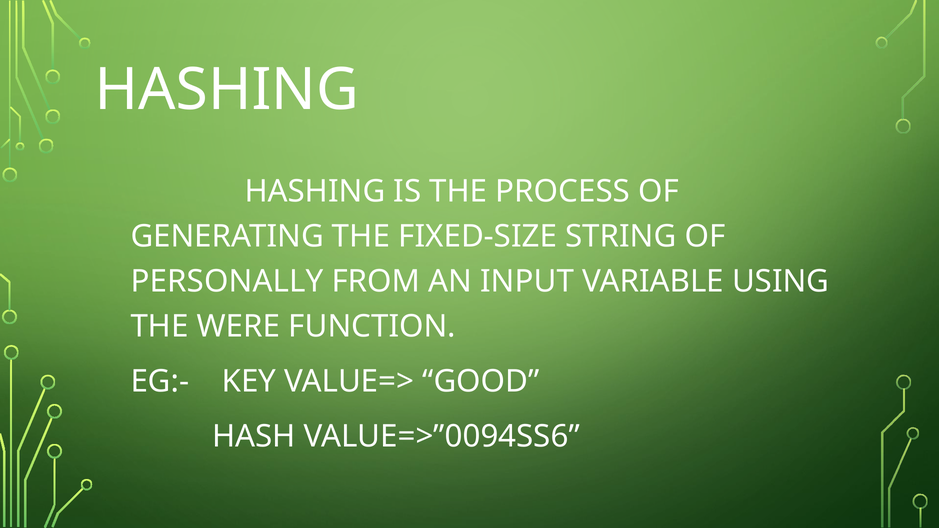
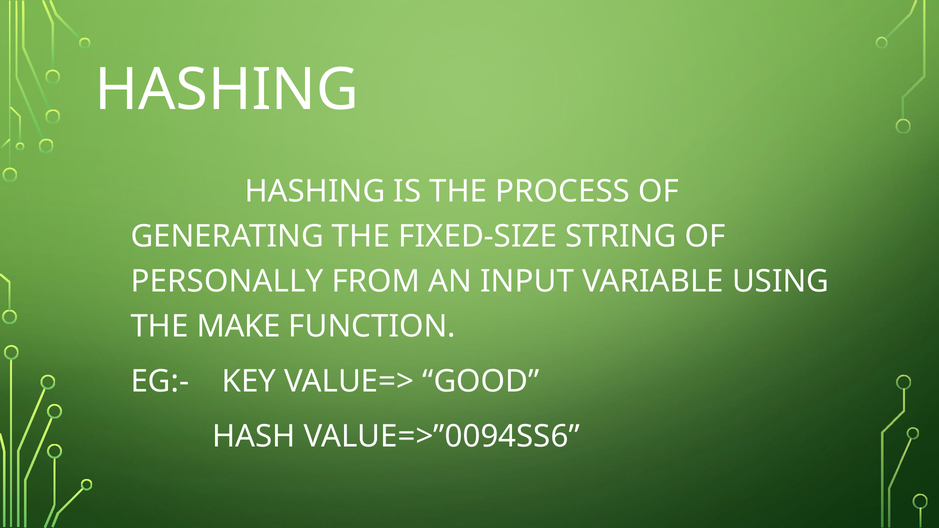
WERE: WERE -> MAKE
